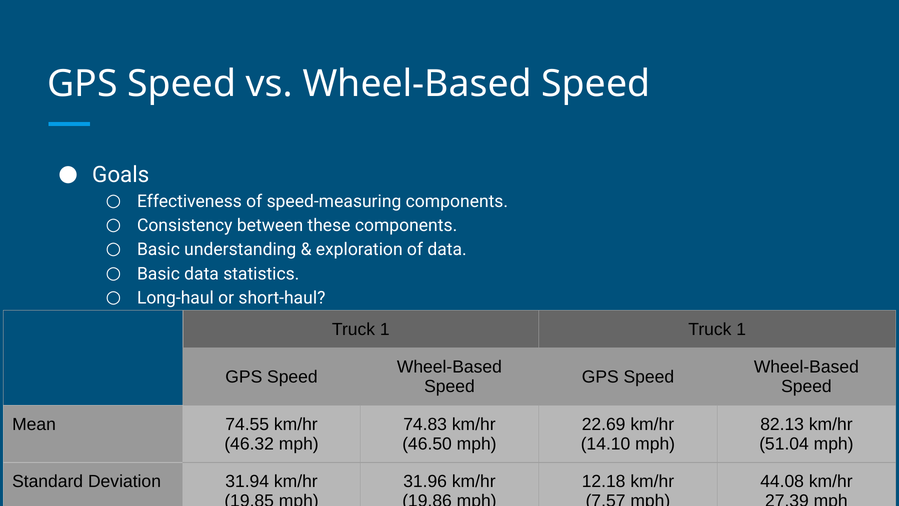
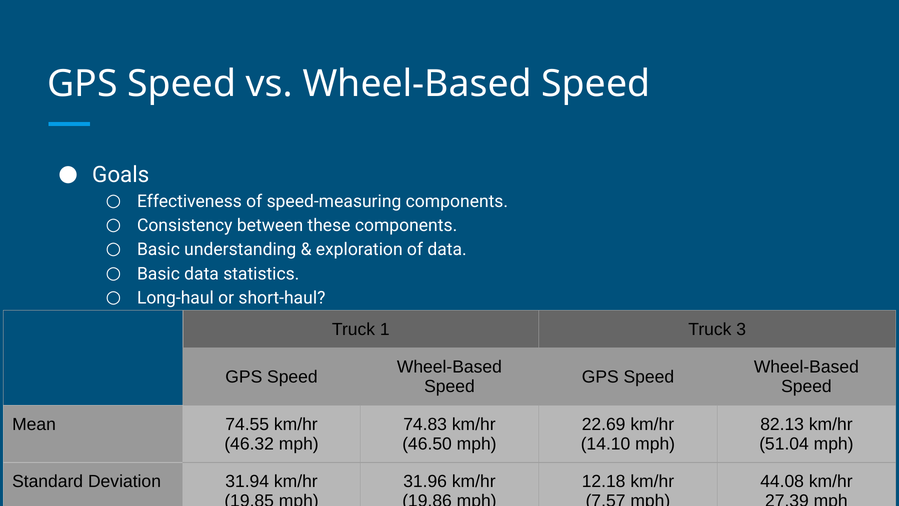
1 Truck 1: 1 -> 3
